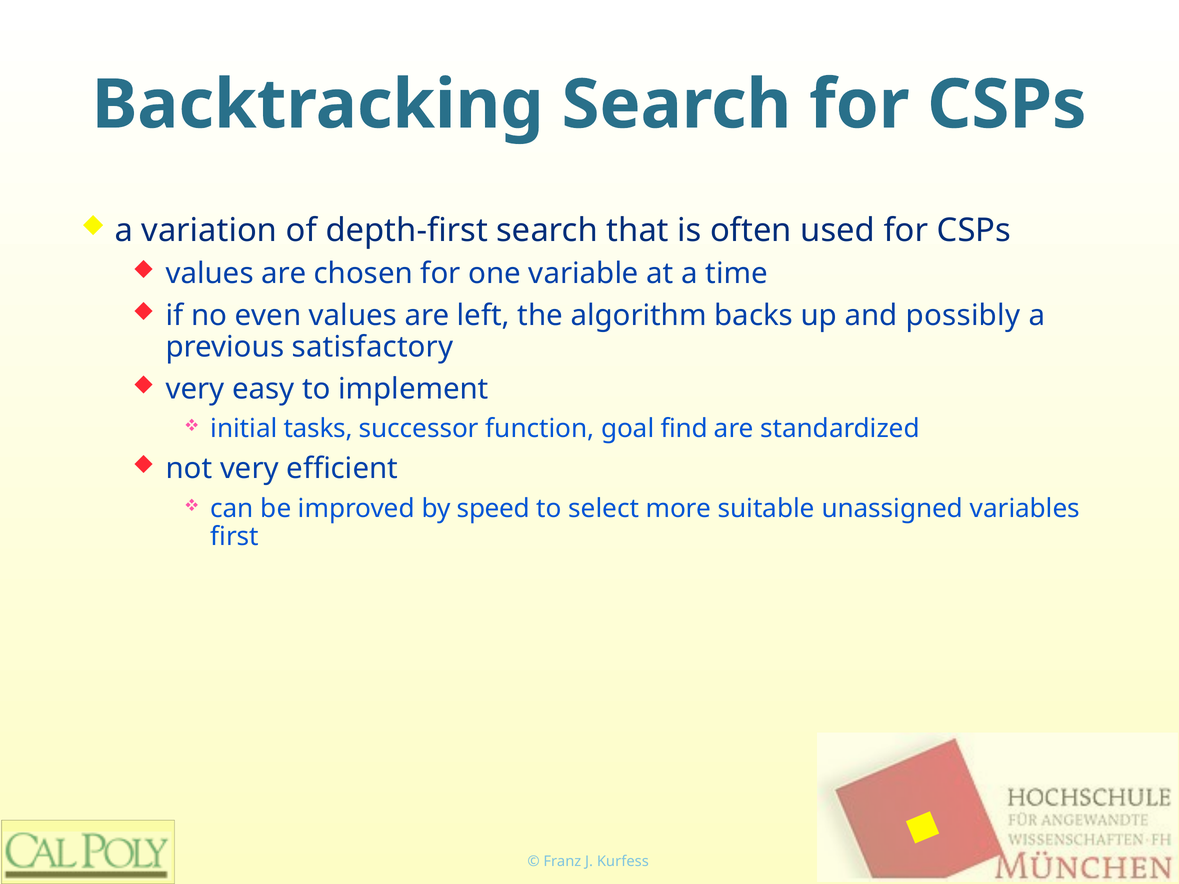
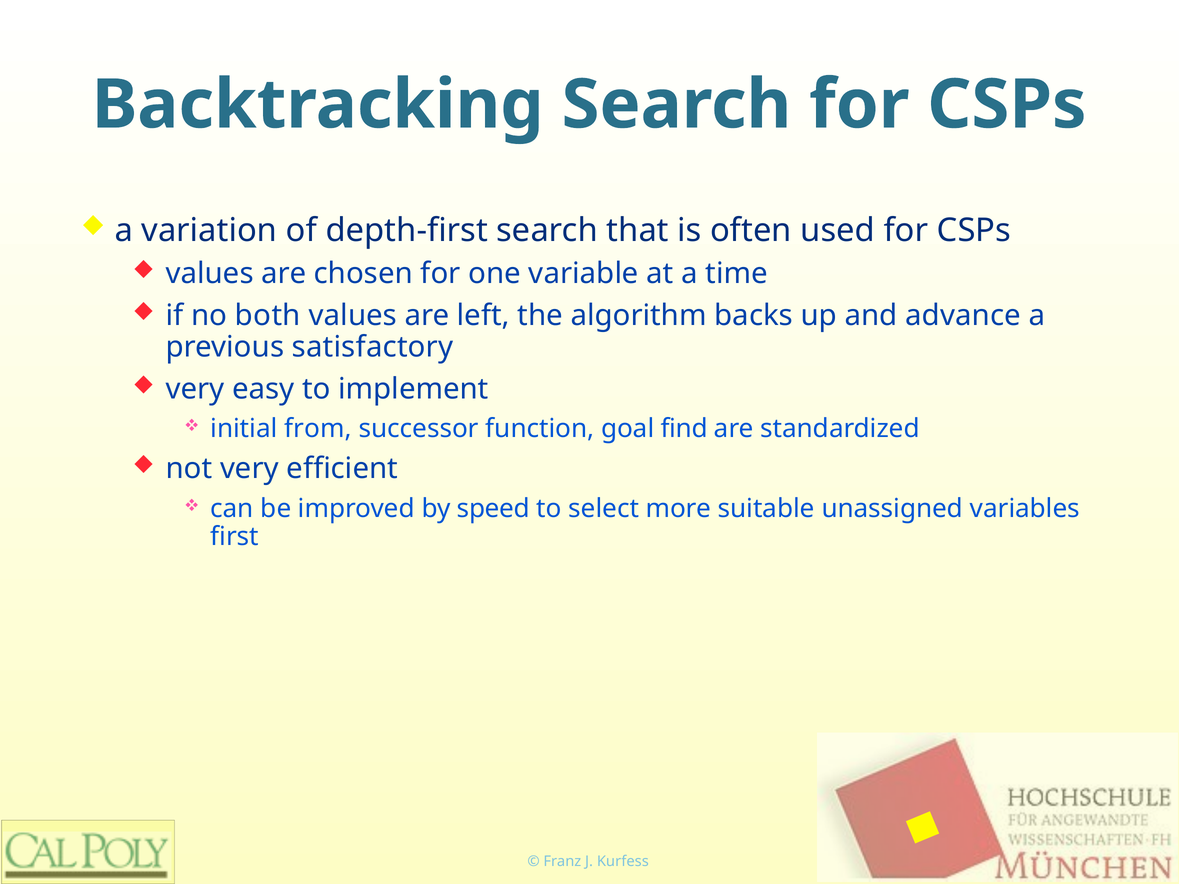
even: even -> both
possibly: possibly -> advance
tasks: tasks -> from
